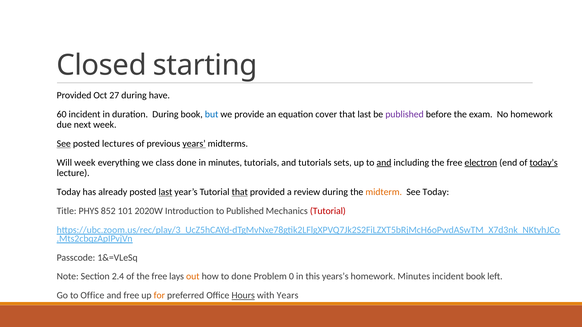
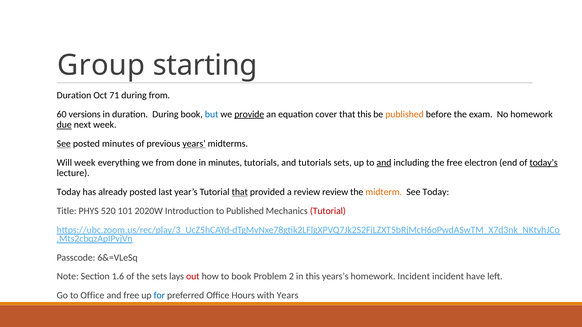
Closed: Closed -> Group
Provided at (74, 95): Provided -> Duration
27: 27 -> 71
during have: have -> from
60 incident: incident -> versions
provide underline: none -> present
that last: last -> this
published at (405, 114) colour: purple -> orange
due underline: none -> present
posted lectures: lectures -> minutes
we class: class -> from
electron underline: present -> none
last at (165, 192) underline: present -> none
review during: during -> review
852: 852 -> 520
1&=VLeSq: 1&=VLeSq -> 6&=VLeSq
2.4: 2.4 -> 1.6
of the free: free -> sets
out colour: orange -> red
to done: done -> book
0: 0 -> 2
homework Minutes: Minutes -> Incident
incident book: book -> have
for colour: orange -> blue
Hours underline: present -> none
